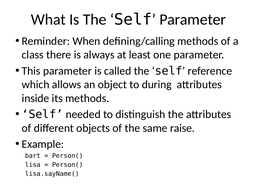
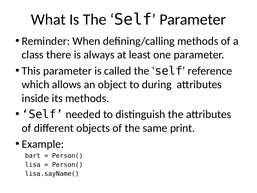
raise: raise -> print
